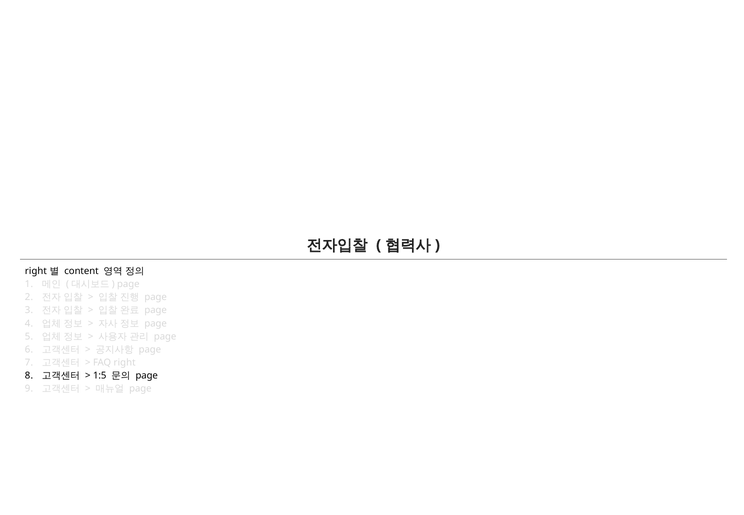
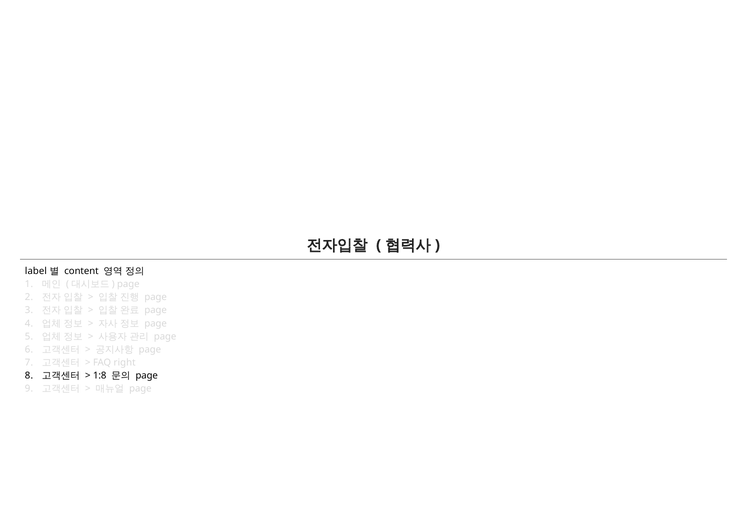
right at (36, 271): right -> label
1:5: 1:5 -> 1:8
